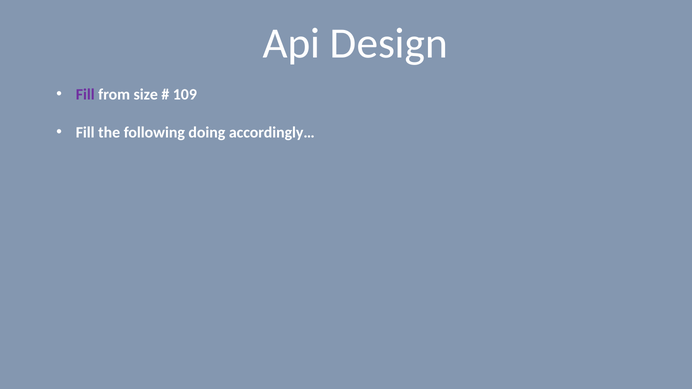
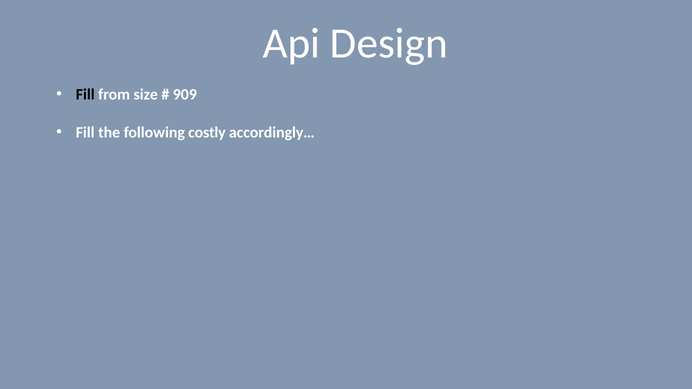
Fill at (85, 94) colour: purple -> black
109: 109 -> 909
doing: doing -> costly
